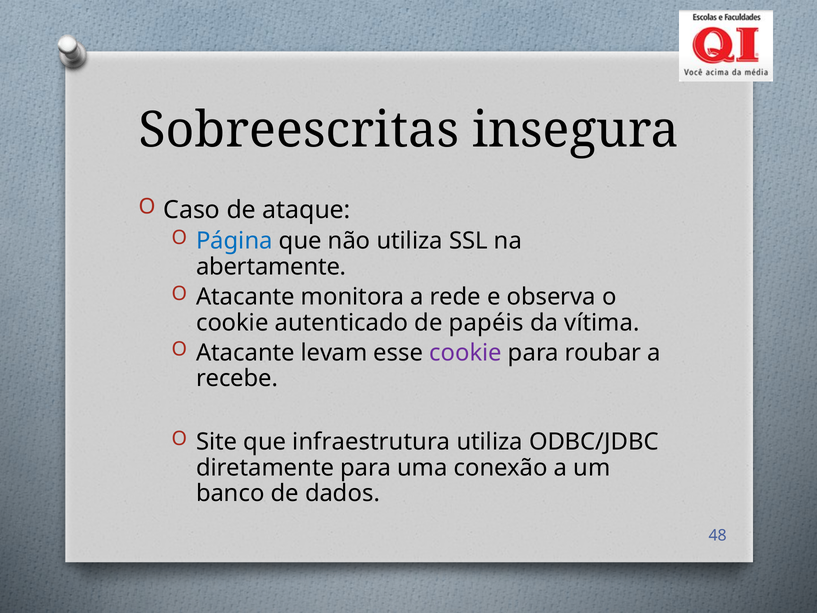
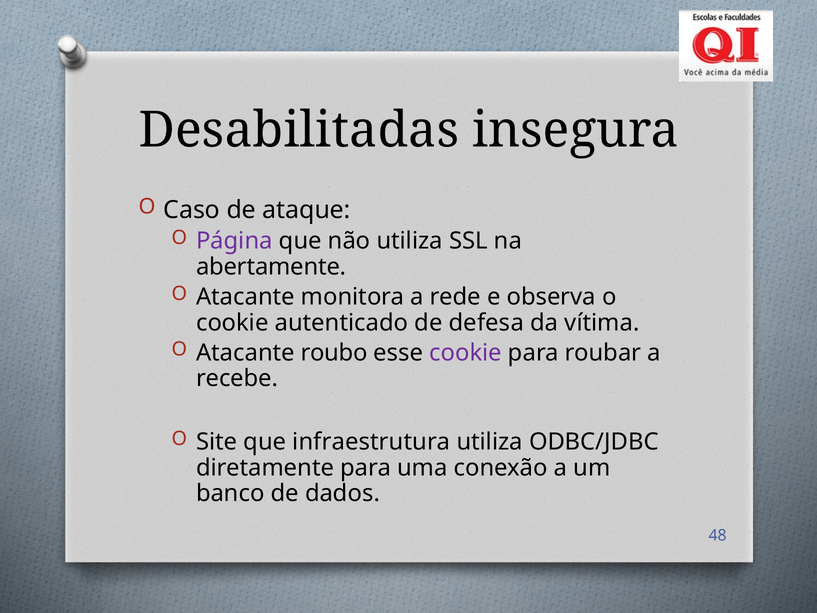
Sobreescritas: Sobreescritas -> Desabilitadas
Página colour: blue -> purple
papéis: papéis -> defesa
levam: levam -> roubo
